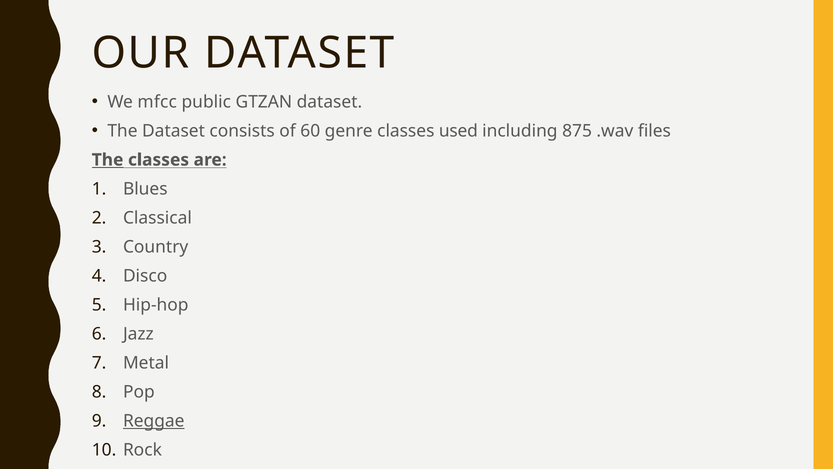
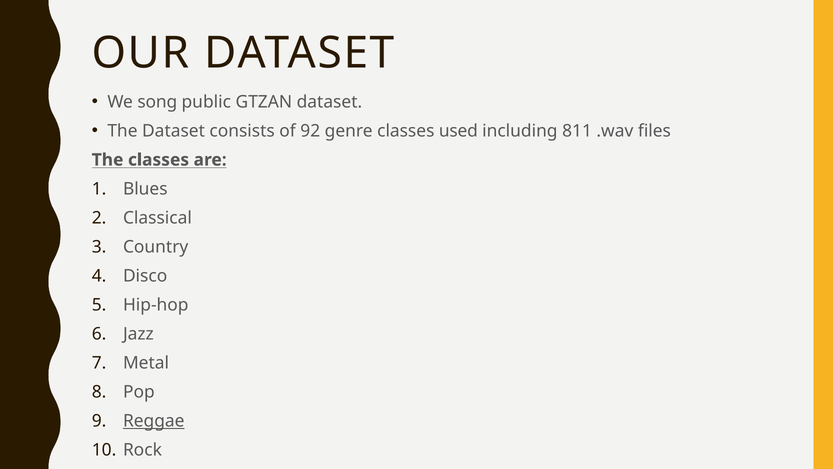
mfcc: mfcc -> song
60: 60 -> 92
875: 875 -> 811
The at (108, 160) underline: present -> none
